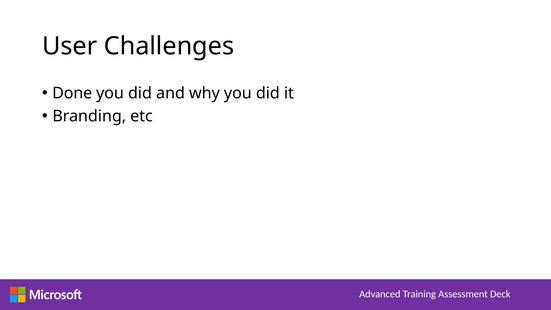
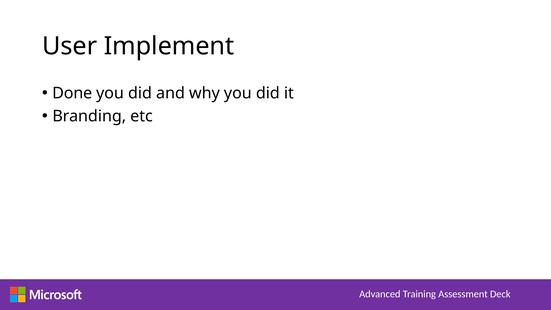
Challenges: Challenges -> Implement
